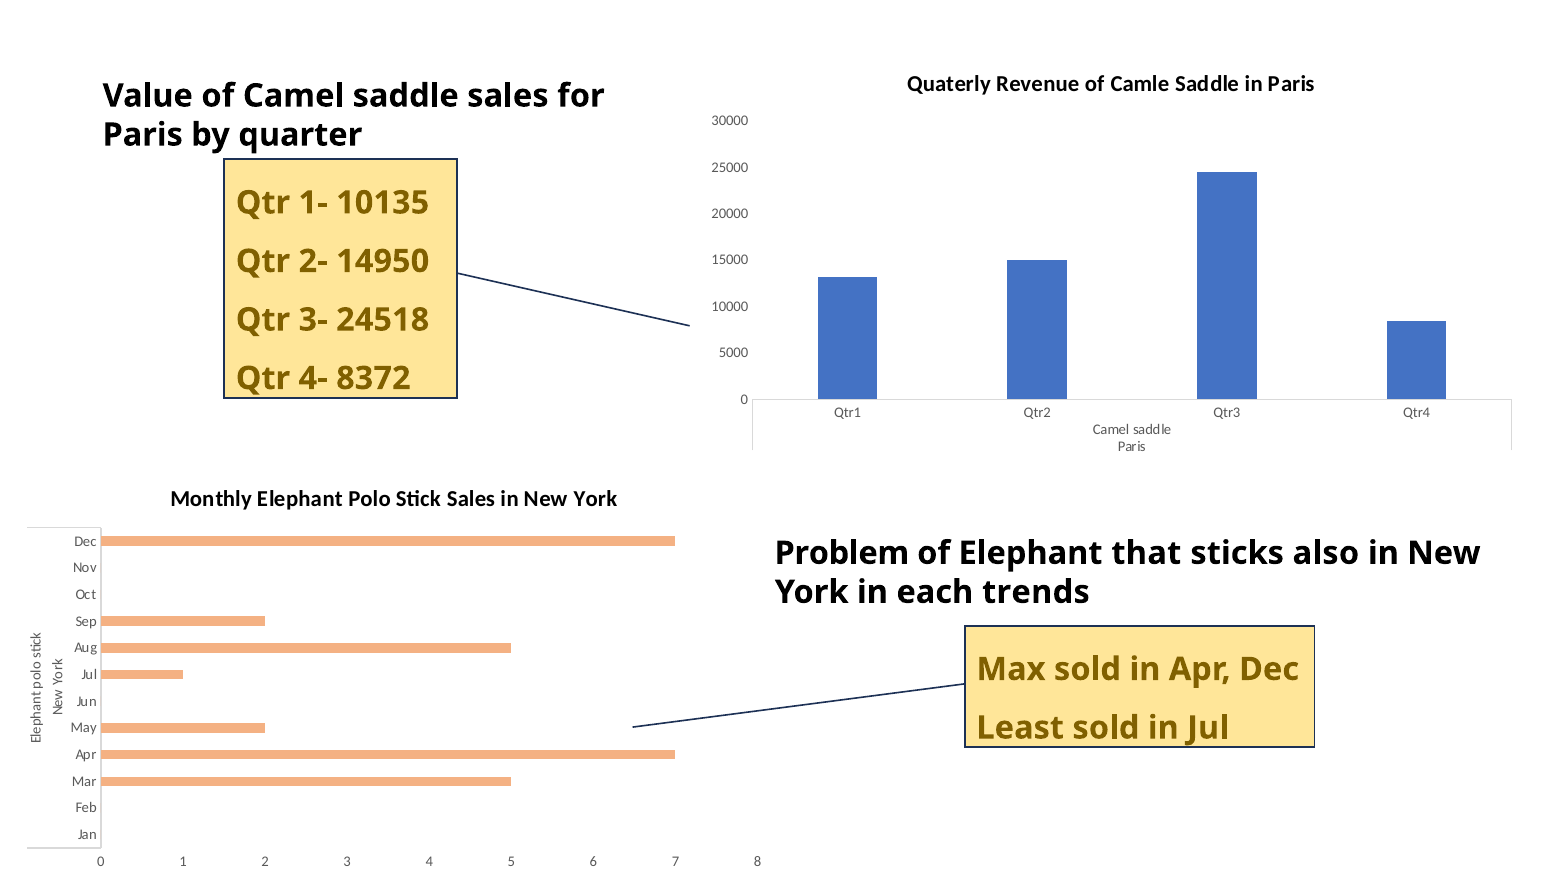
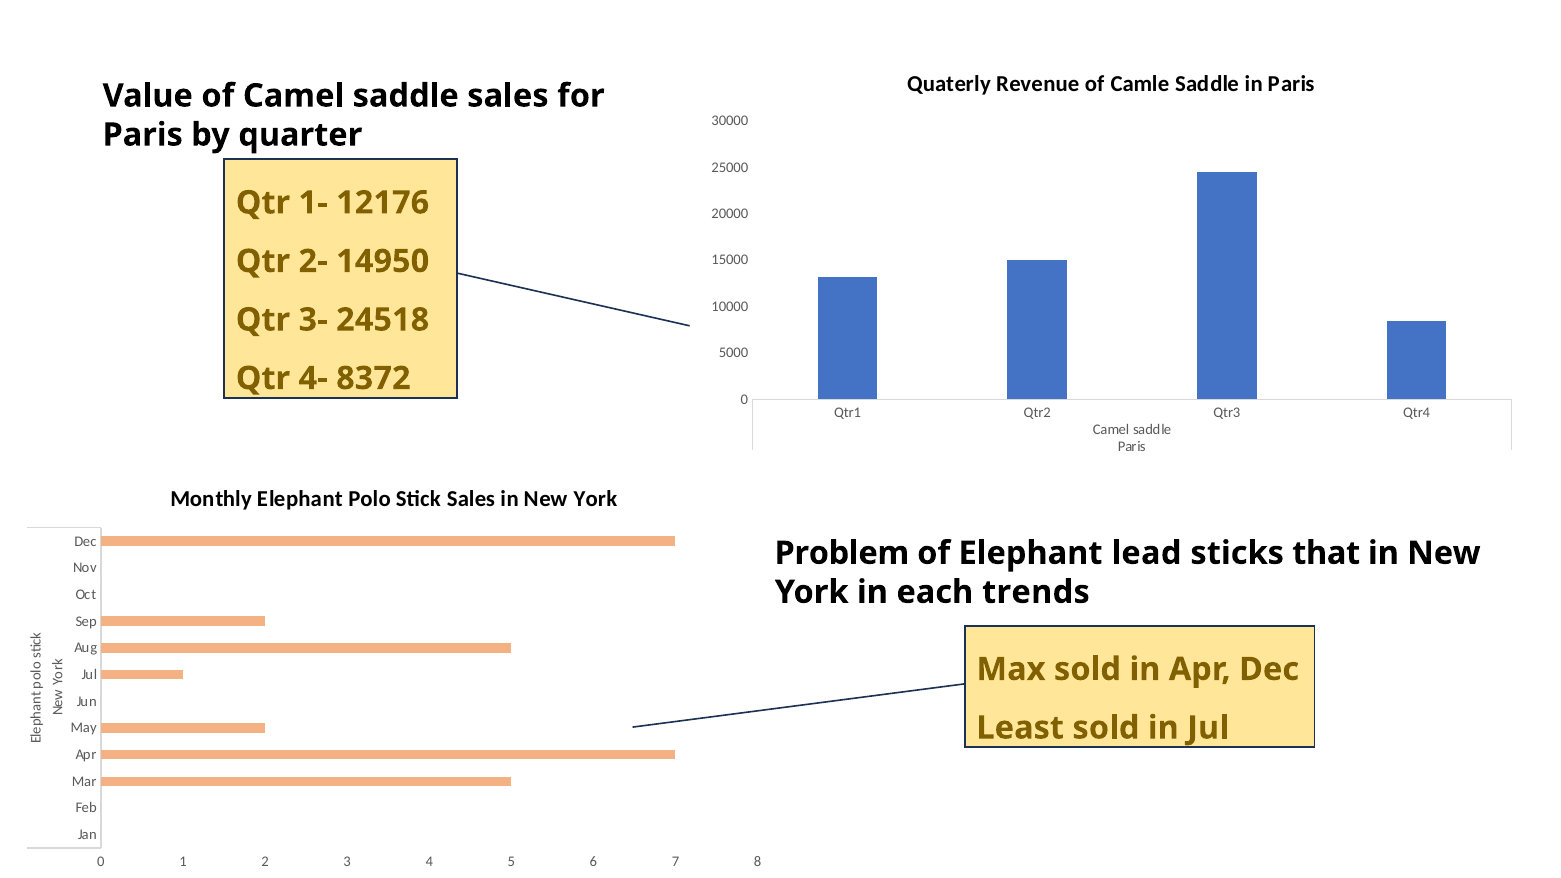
10135: 10135 -> 12176
that: that -> lead
also: also -> that
